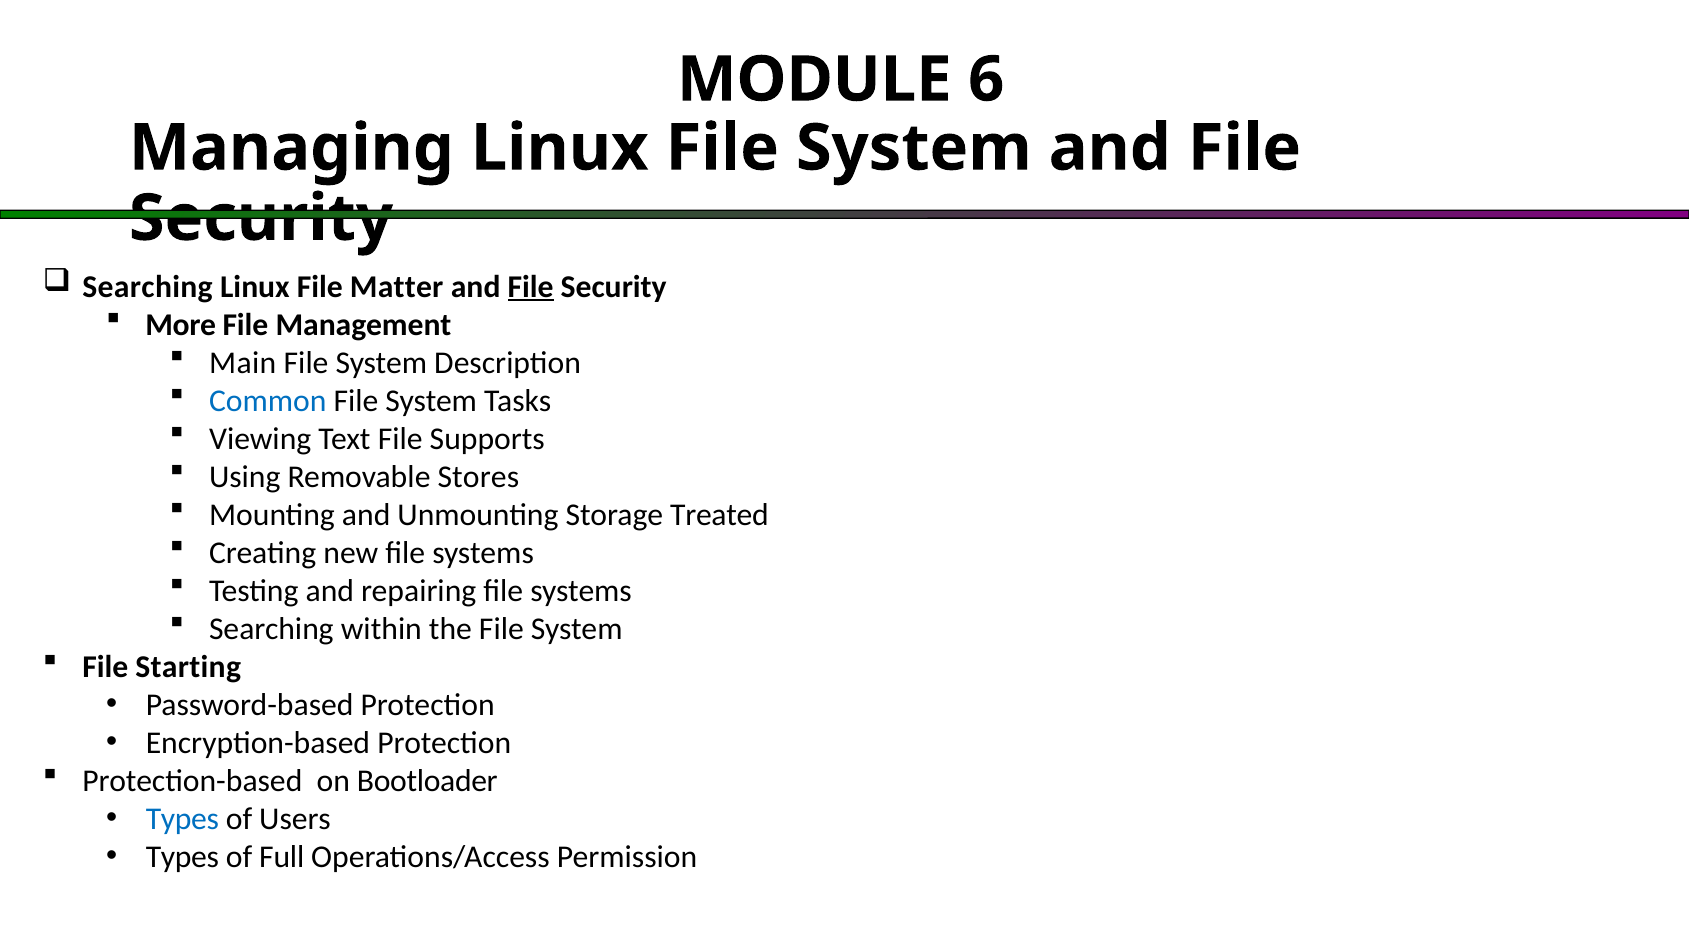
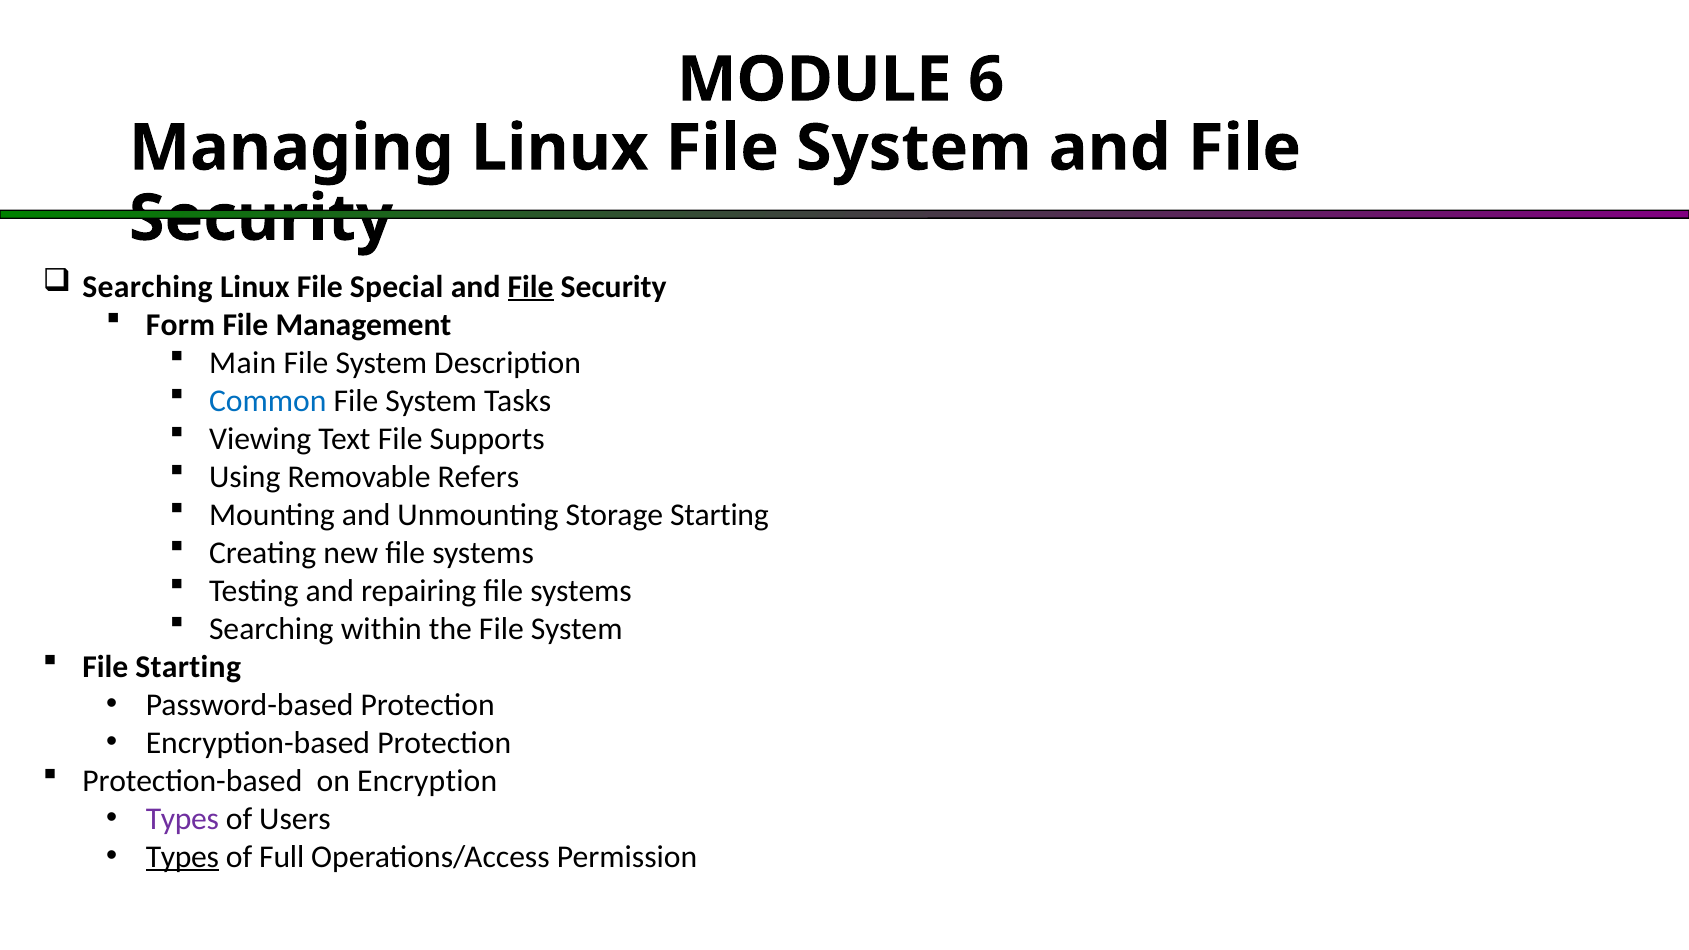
Matter: Matter -> Special
More: More -> Form
Stores: Stores -> Refers
Storage Treated: Treated -> Starting
Bootloader: Bootloader -> Encryption
Types at (182, 819) colour: blue -> purple
Types at (182, 857) underline: none -> present
